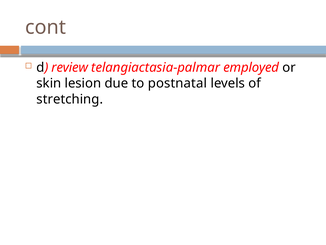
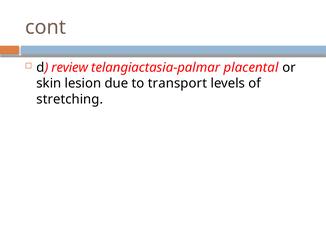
employed: employed -> placental
postnatal: postnatal -> transport
